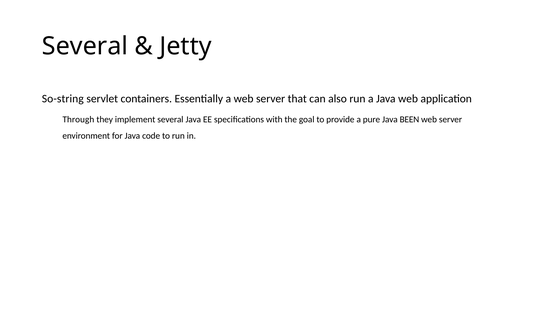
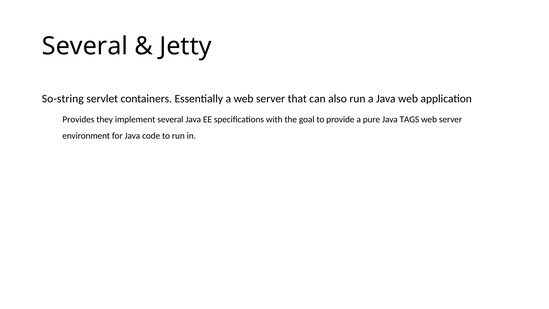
Through: Through -> Provides
BEEN: BEEN -> TAGS
